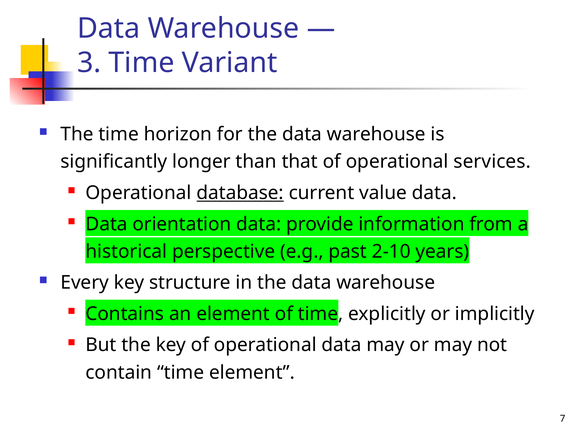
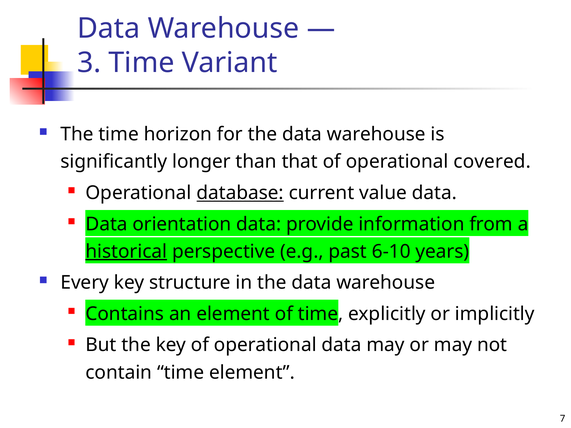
services: services -> covered
historical underline: none -> present
2-10: 2-10 -> 6-10
